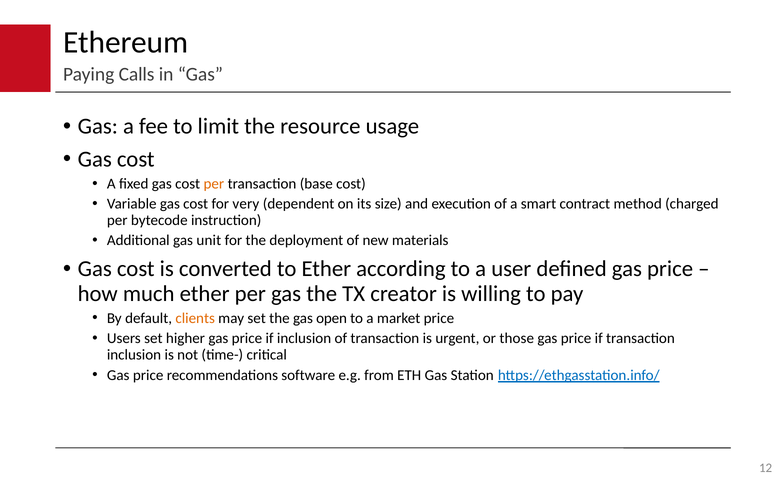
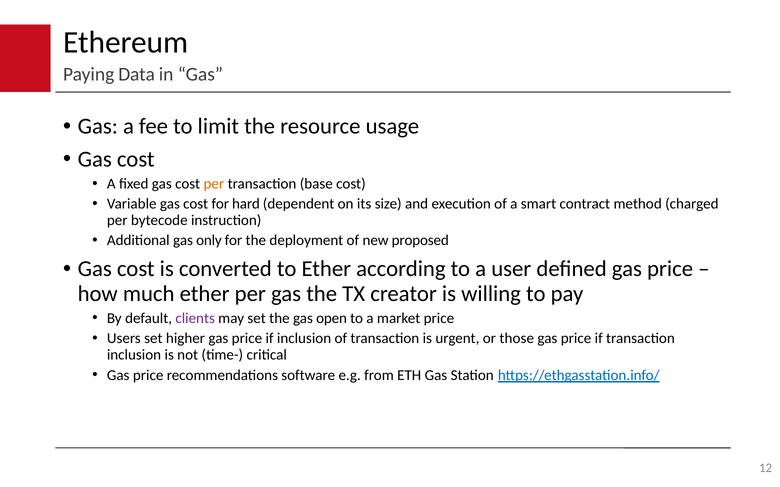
Calls: Calls -> Data
very: very -> hard
unit: unit -> only
materials: materials -> proposed
clients colour: orange -> purple
